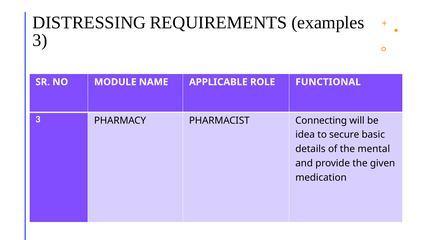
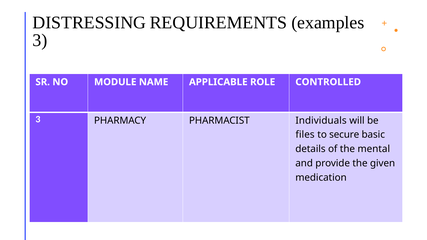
FUNCTIONAL: FUNCTIONAL -> CONTROLLED
Connecting: Connecting -> Individuals
idea: idea -> files
